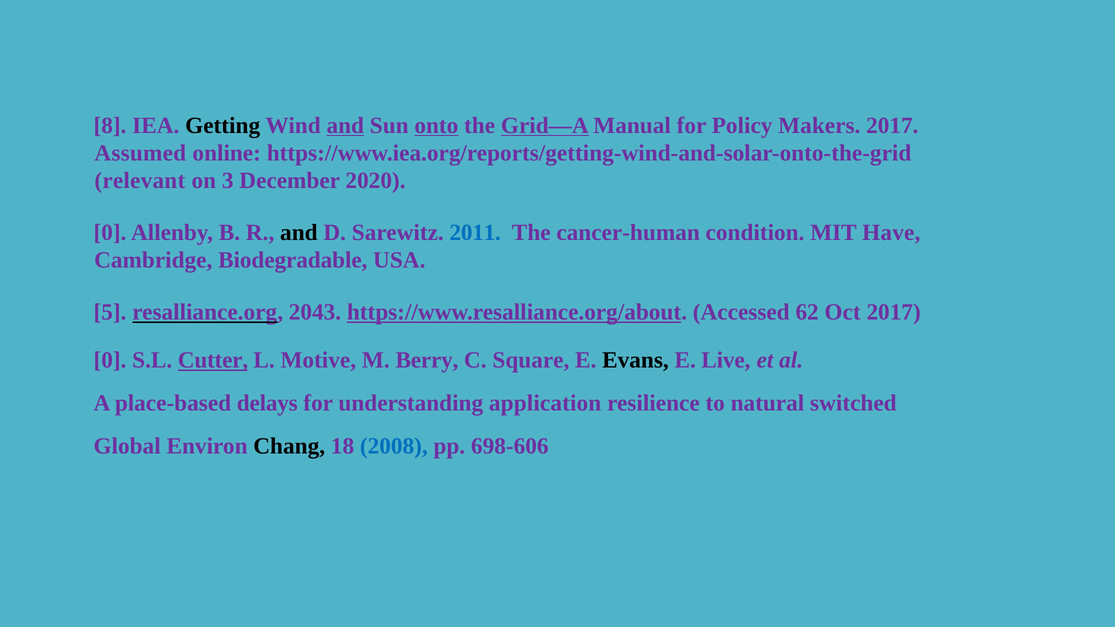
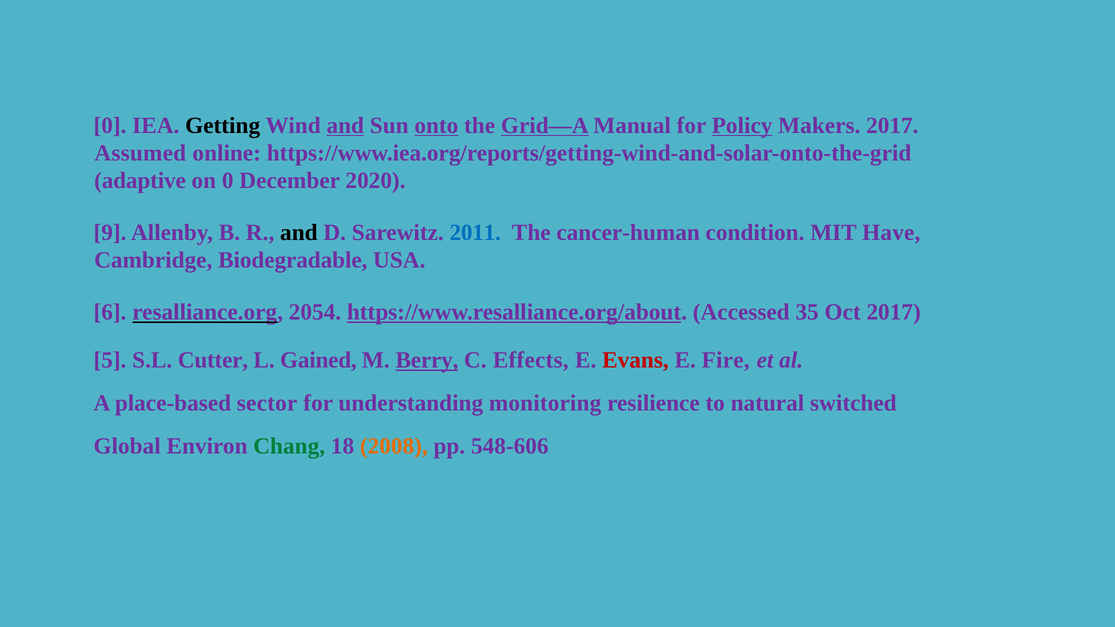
8 at (110, 126): 8 -> 0
Policy underline: none -> present
relevant: relevant -> adaptive
on 3: 3 -> 0
0 at (110, 233): 0 -> 9
5: 5 -> 6
2043: 2043 -> 2054
62: 62 -> 35
0 at (110, 360): 0 -> 5
Cutter underline: present -> none
Motive: Motive -> Gained
Berry underline: none -> present
Square: Square -> Effects
Evans colour: black -> red
Live: Live -> Fire
delays: delays -> sector
application: application -> monitoring
Chang colour: black -> green
2008 colour: blue -> orange
698-606: 698-606 -> 548-606
